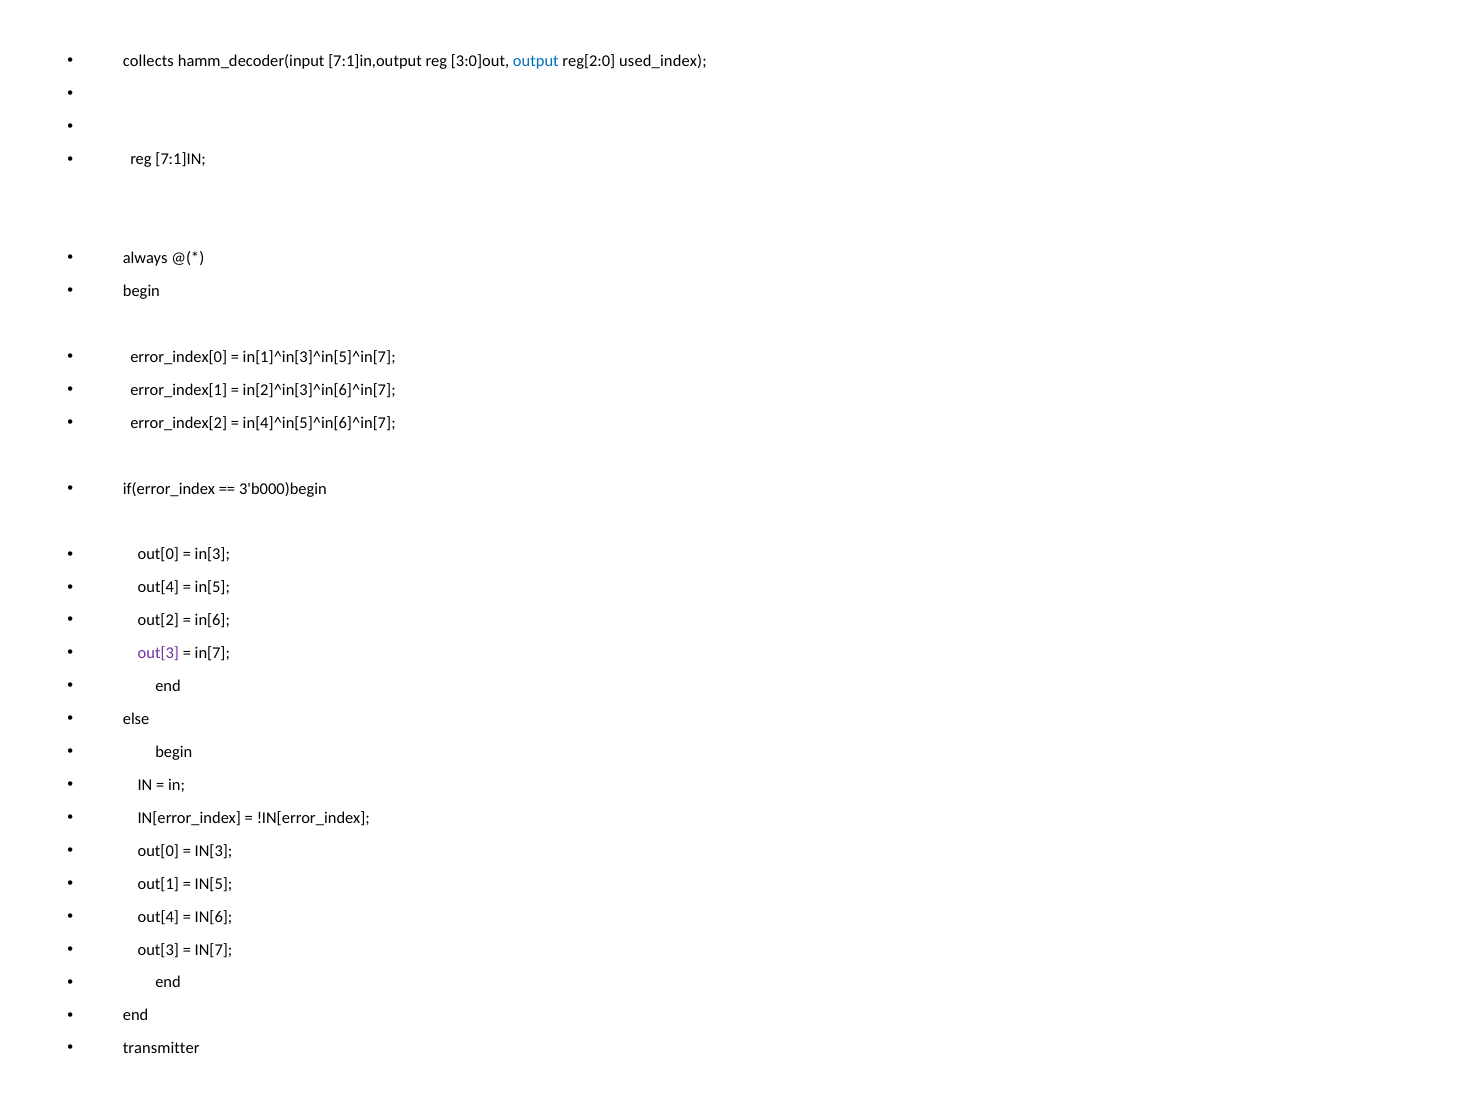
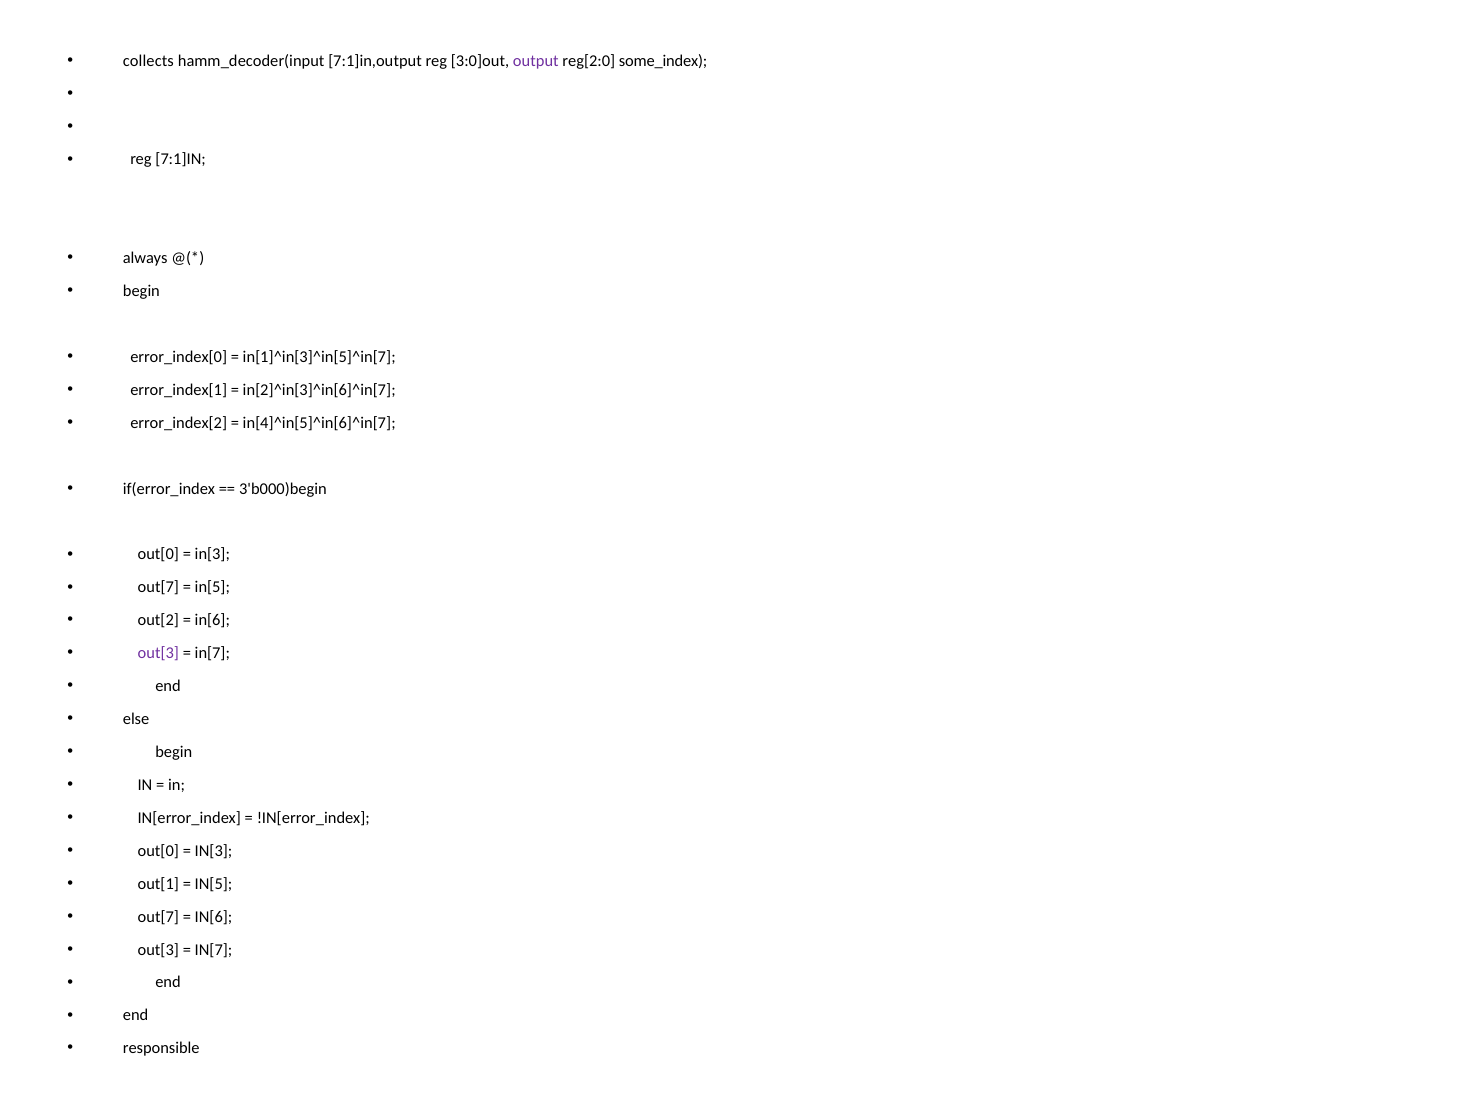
output colour: blue -> purple
used_index: used_index -> some_index
out[4 at (158, 587): out[4 -> out[7
out[4 at (158, 916): out[4 -> out[7
transmitter: transmitter -> responsible
